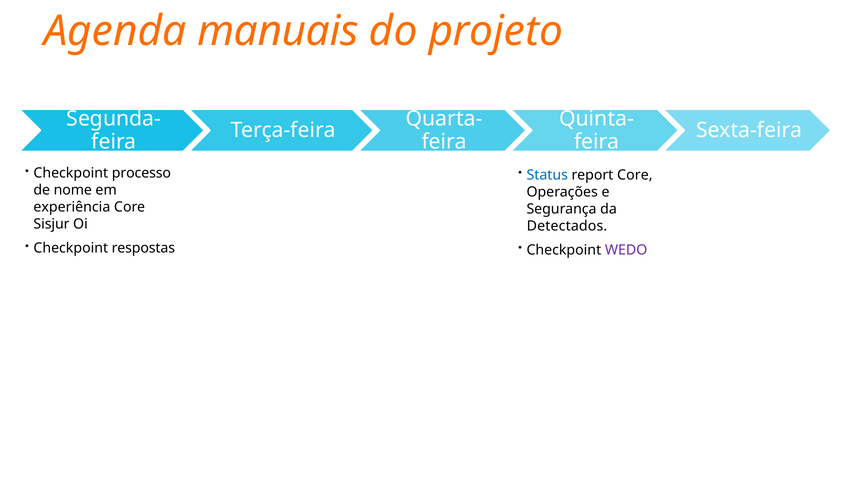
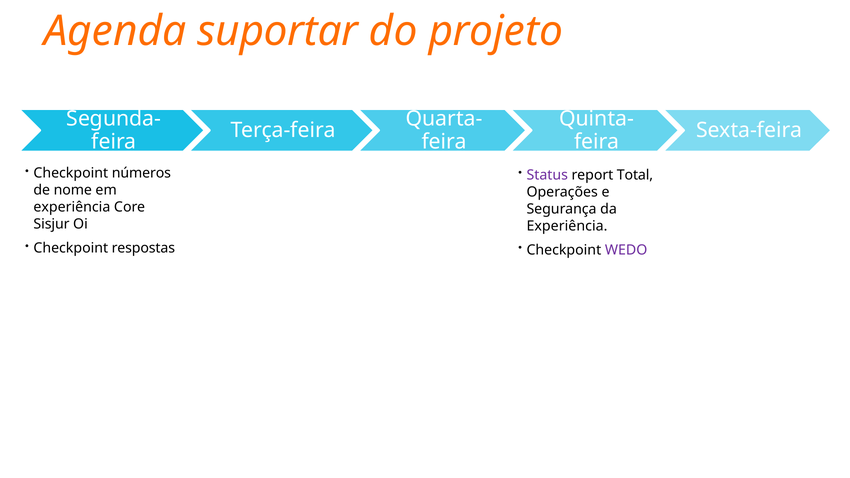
manuais: manuais -> suportar
processo: processo -> números
Status colour: blue -> purple
report Core: Core -> Total
Detectados at (567, 226): Detectados -> Experiência
